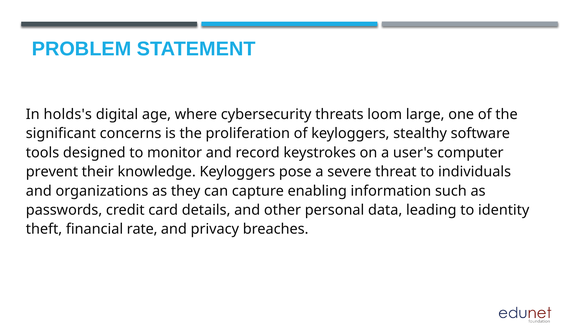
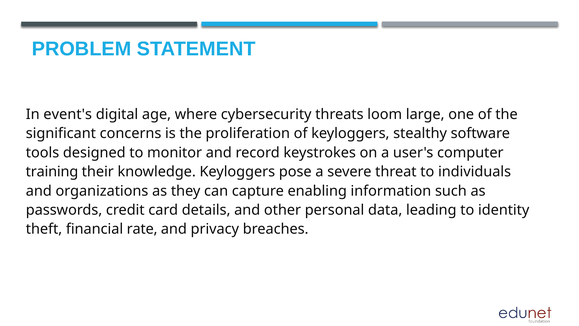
holds's: holds's -> event's
prevent: prevent -> training
